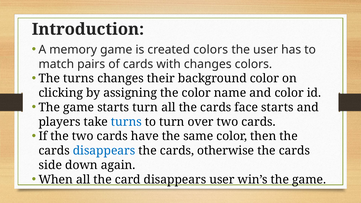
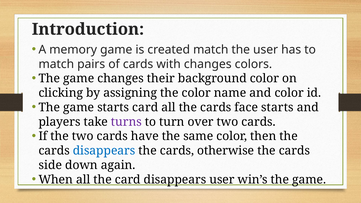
created colors: colors -> match
turns at (79, 79): turns -> game
starts turn: turn -> card
turns at (126, 122) colour: blue -> purple
